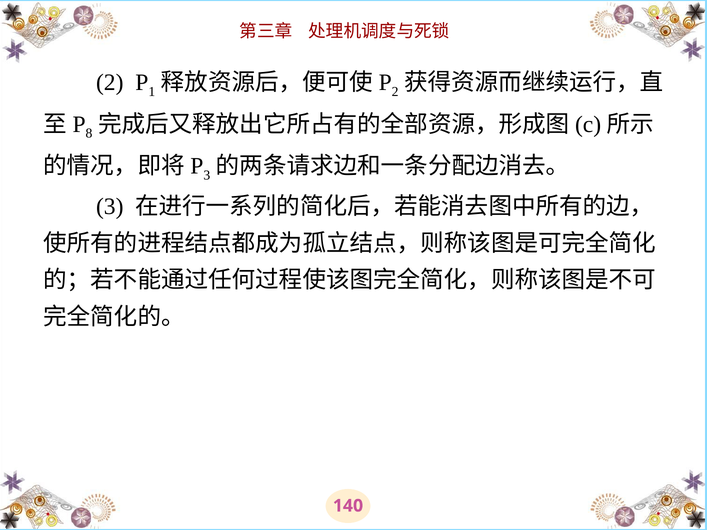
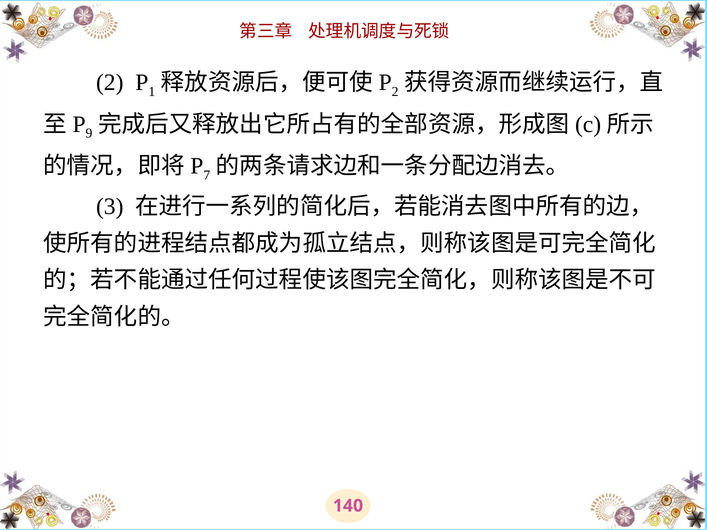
8: 8 -> 9
3 at (207, 175): 3 -> 7
